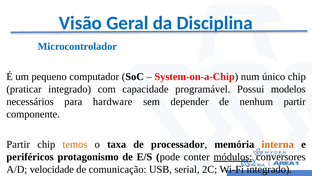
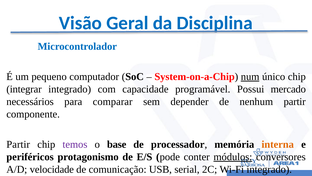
num underline: none -> present
praticar: praticar -> integrar
modelos: modelos -> mercado
hardware: hardware -> comparar
temos colour: orange -> purple
taxa: taxa -> base
